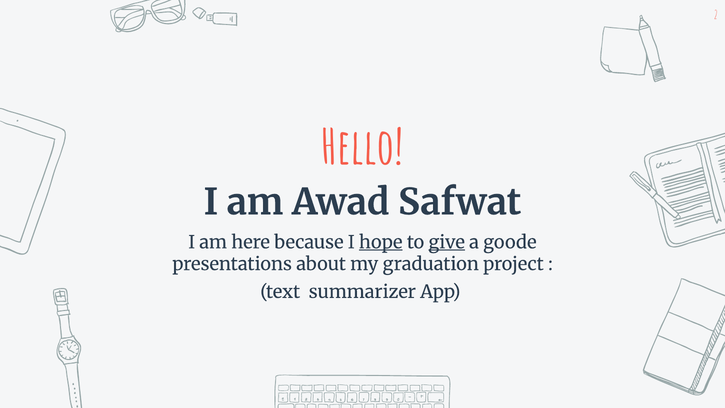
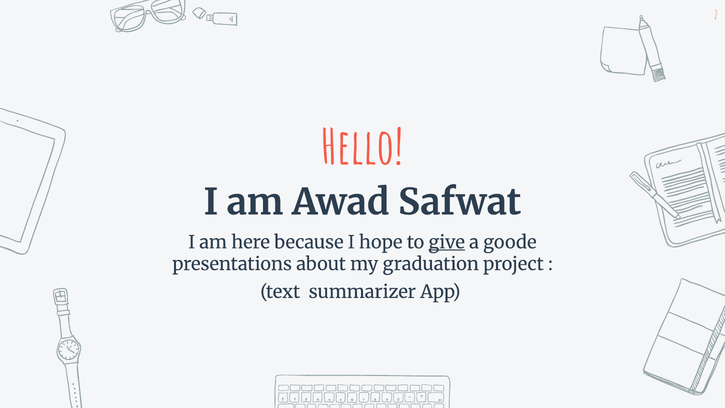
hope underline: present -> none
